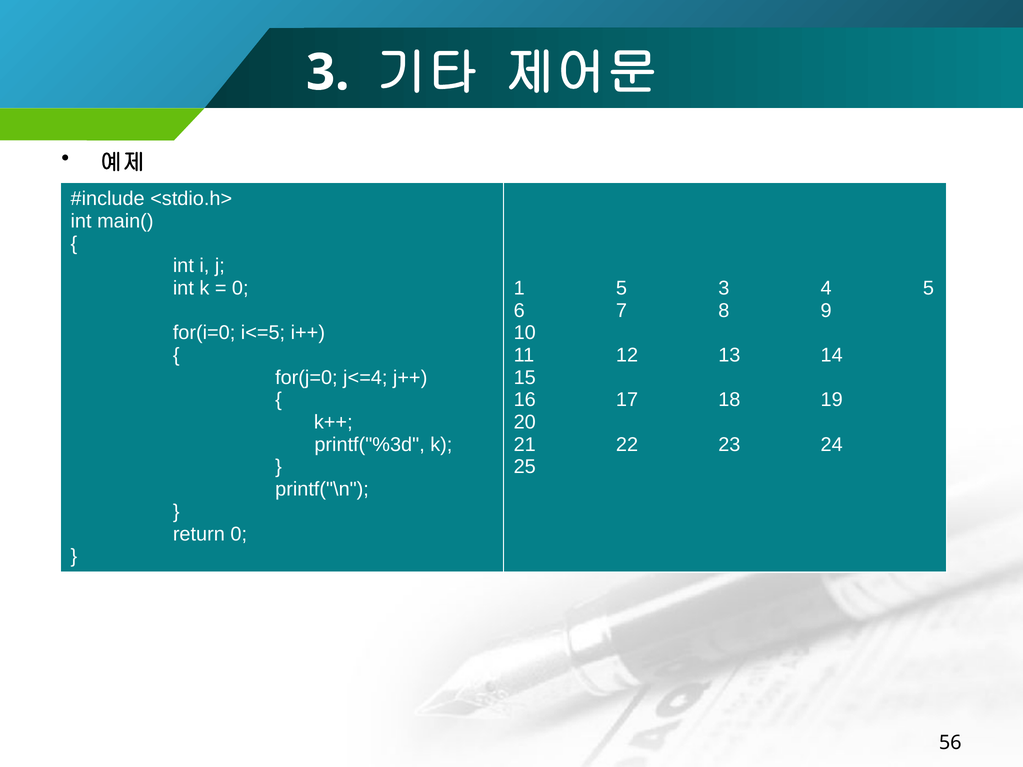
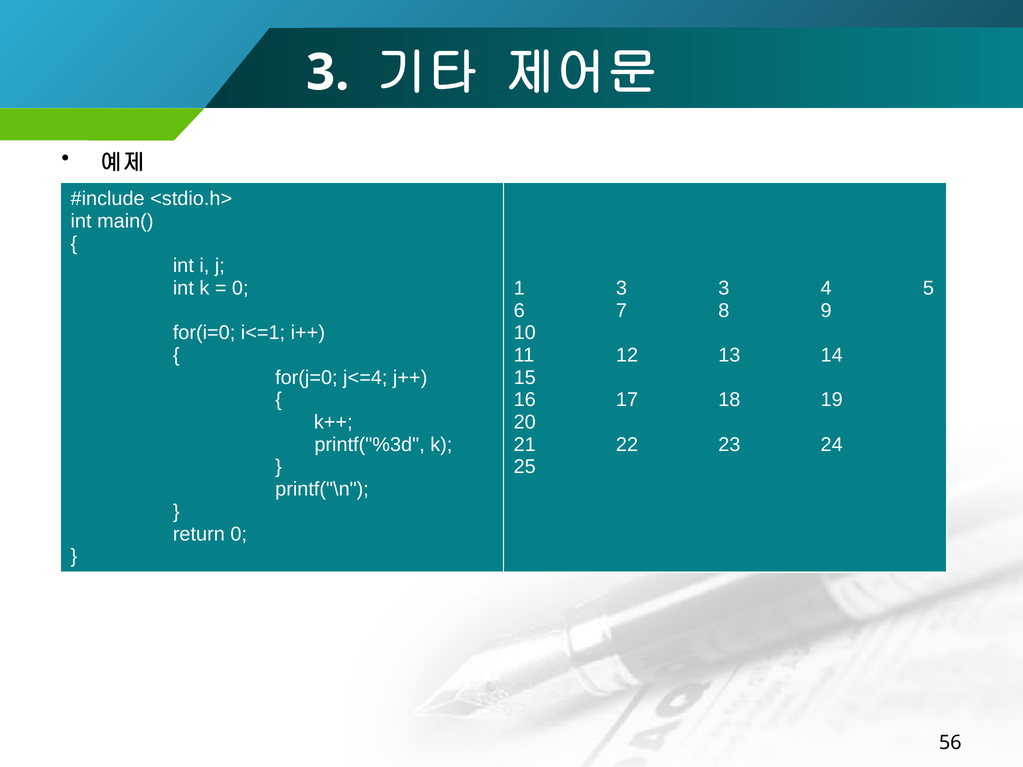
1 5: 5 -> 3
i<=5: i<=5 -> i<=1
